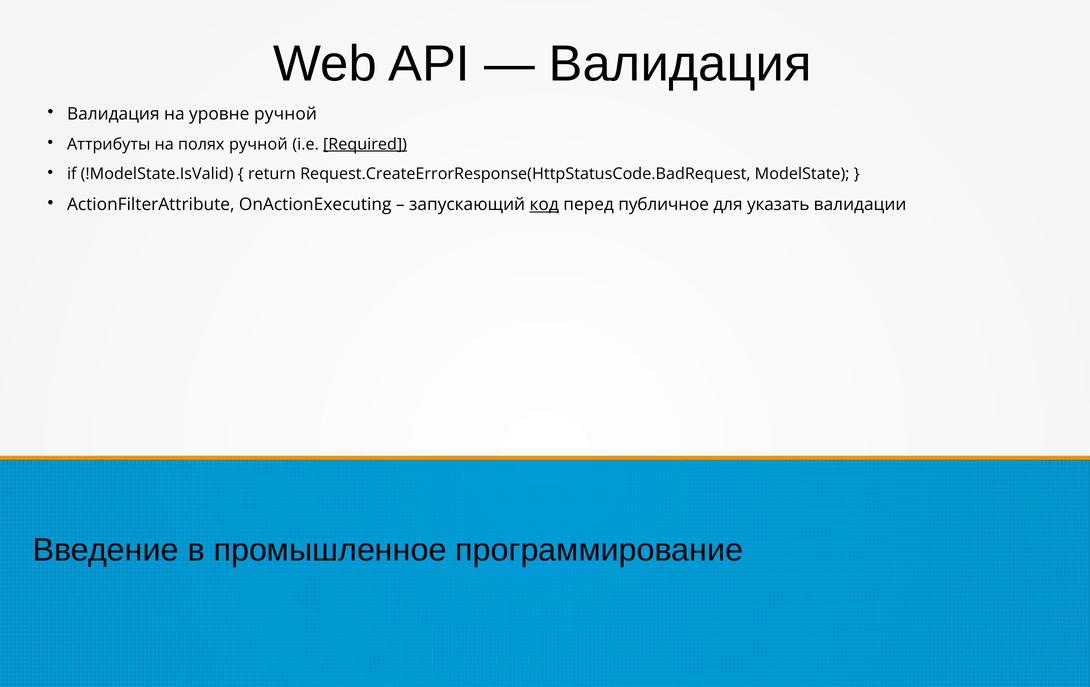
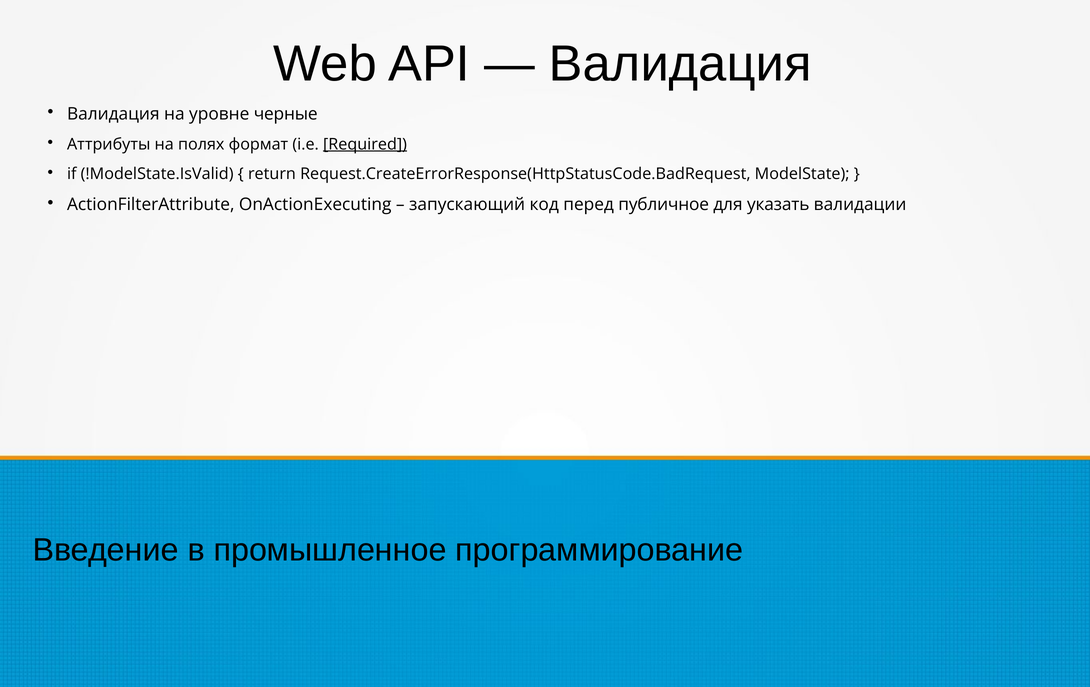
уровне ручной: ручной -> черные
полях ручной: ручной -> формат
код underline: present -> none
